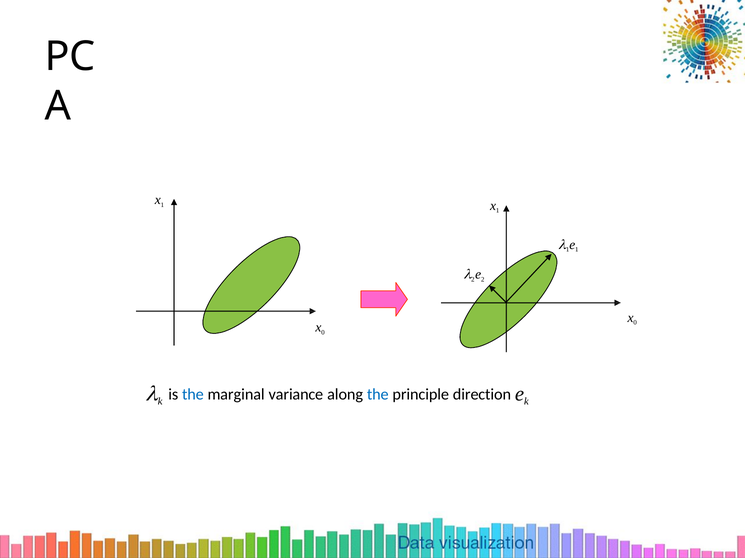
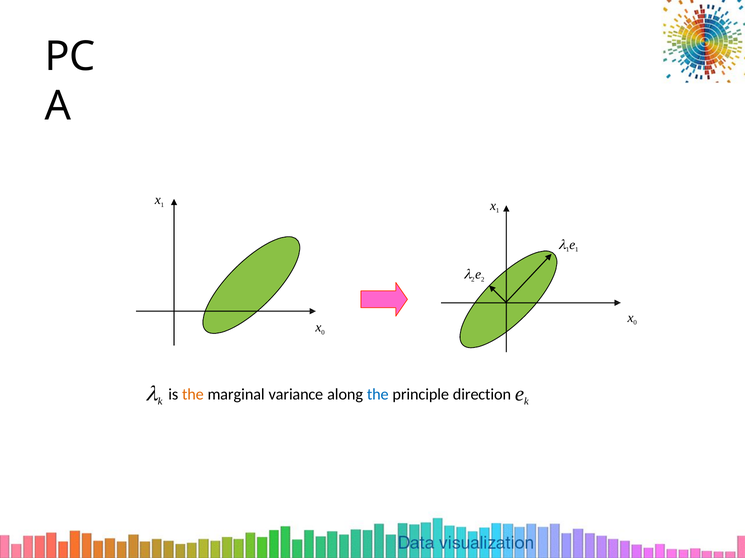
the at (193, 395) colour: blue -> orange
